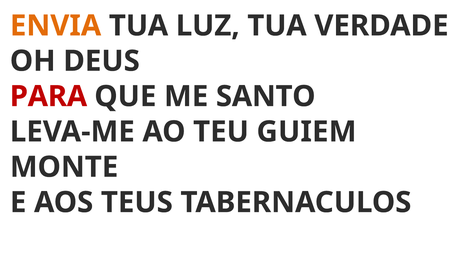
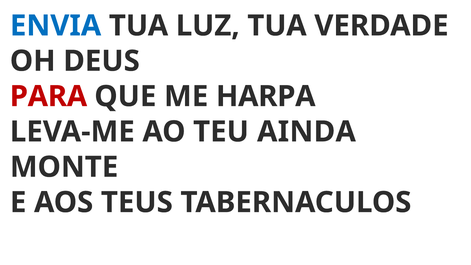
ENVIA colour: orange -> blue
SANTO: SANTO -> HARPA
GUIEM: GUIEM -> AINDA
